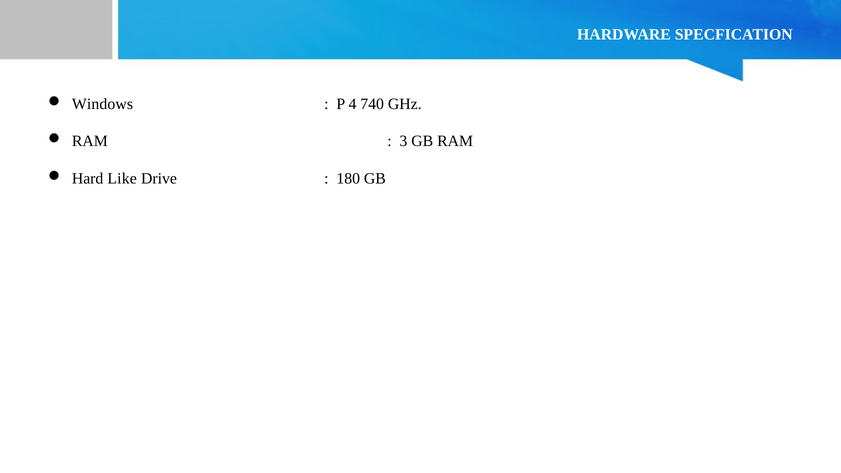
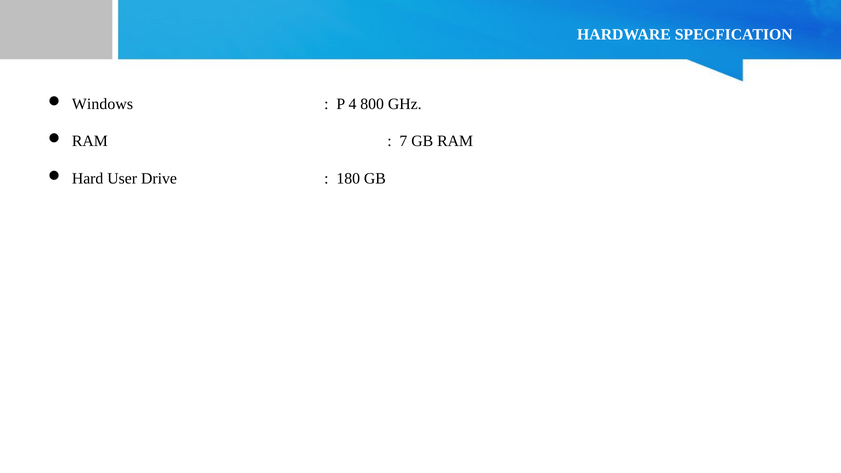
740: 740 -> 800
3: 3 -> 7
Like: Like -> User
